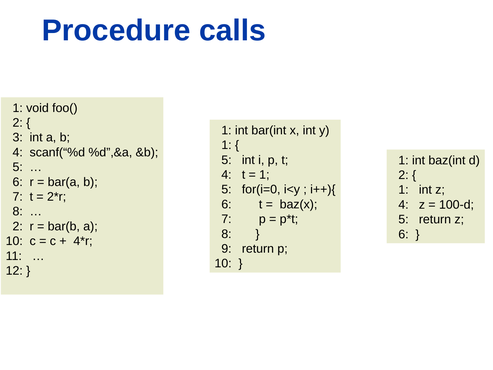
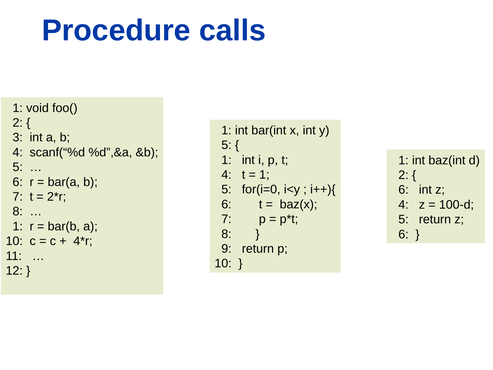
1 at (226, 145): 1 -> 5
5 at (226, 160): 5 -> 1
1 at (404, 190): 1 -> 6
2 at (18, 226): 2 -> 1
